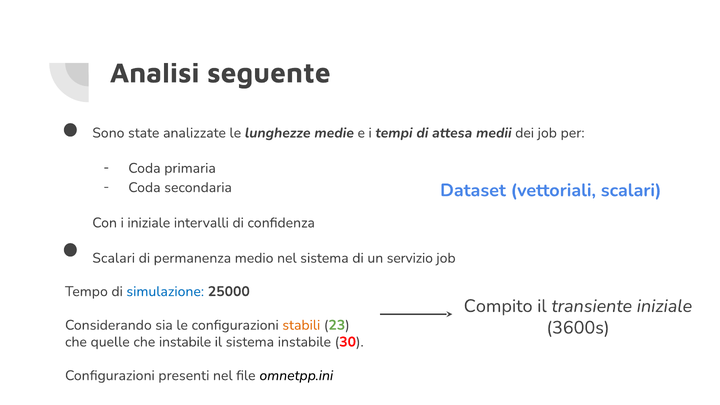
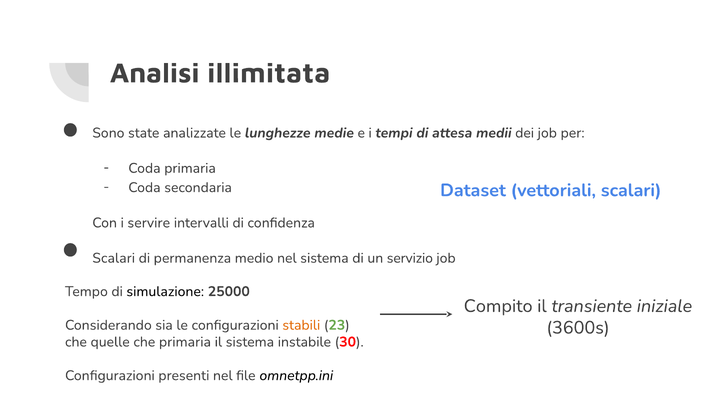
seguente: seguente -> illimitata
i iniziale: iniziale -> servire
simulazione colour: blue -> black
che instabile: instabile -> primaria
